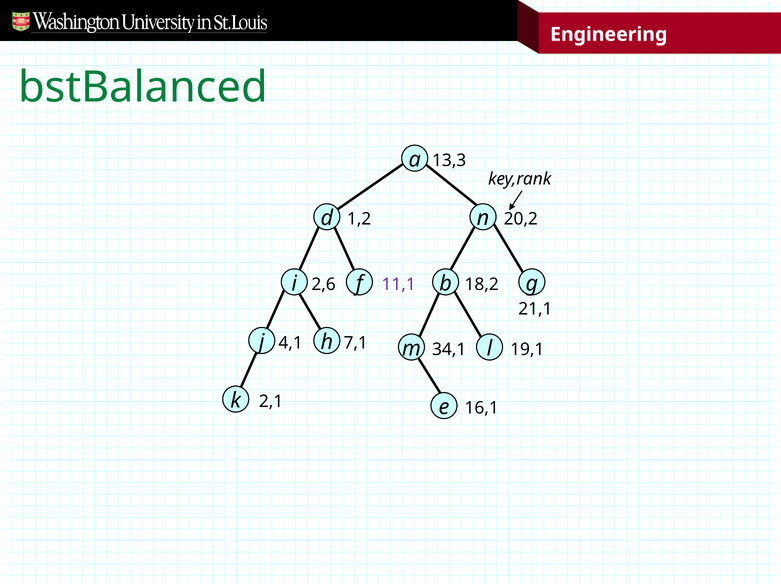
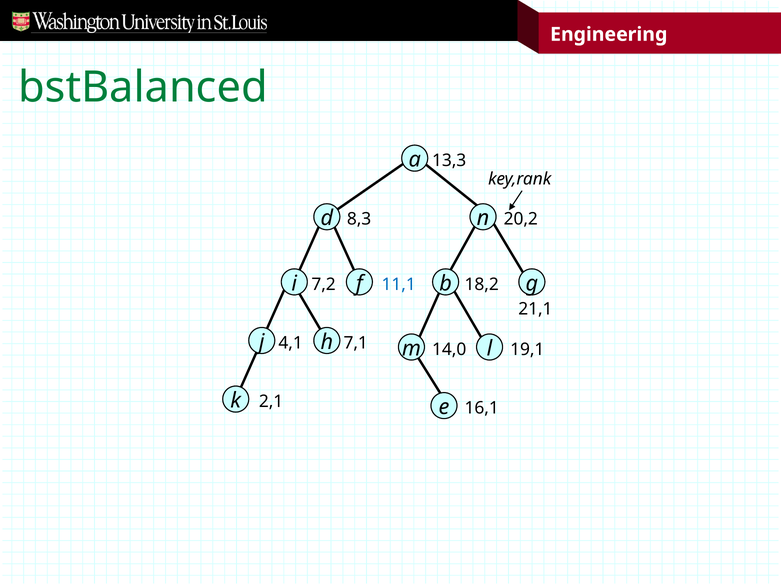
1,2: 1,2 -> 8,3
2,6: 2,6 -> 7,2
11,1 colour: purple -> blue
34,1: 34,1 -> 14,0
